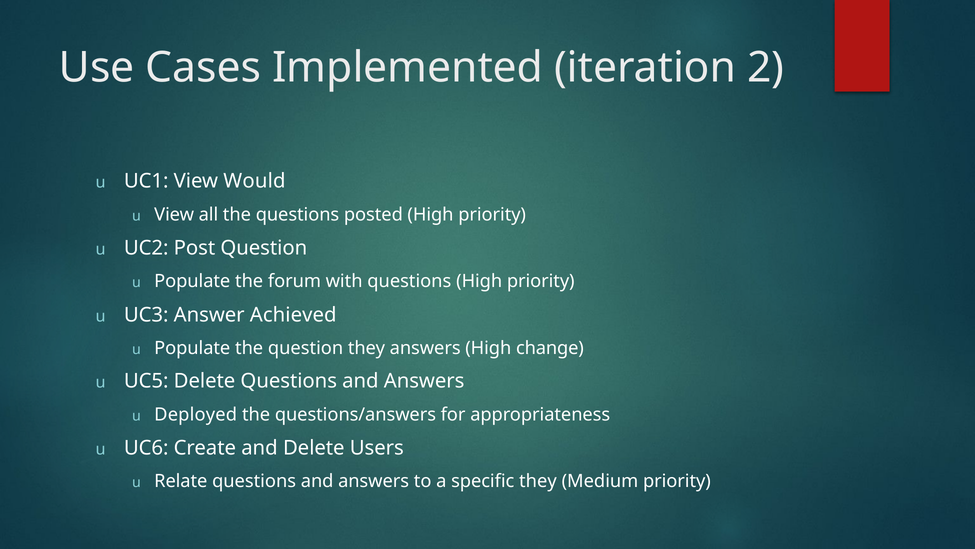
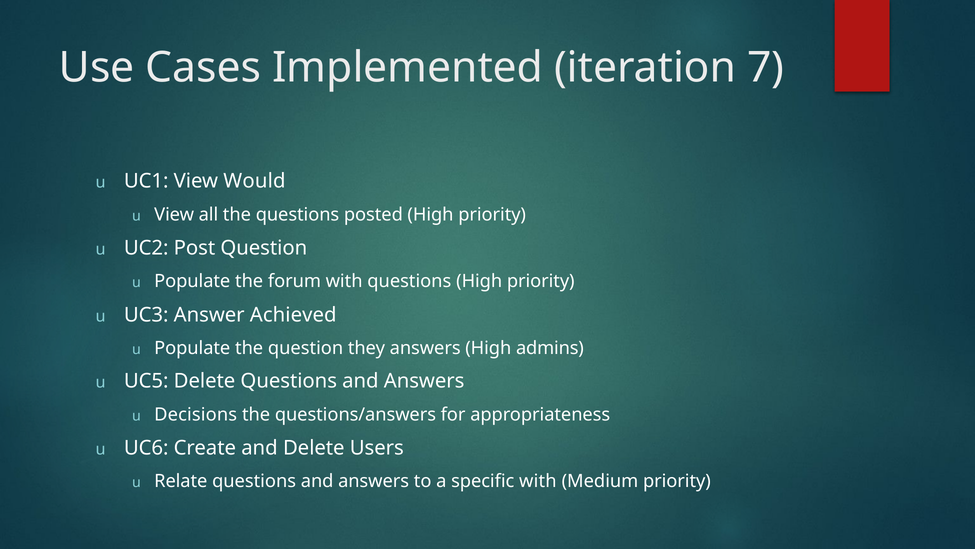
2: 2 -> 7
change: change -> admins
Deployed: Deployed -> Decisions
specific they: they -> with
